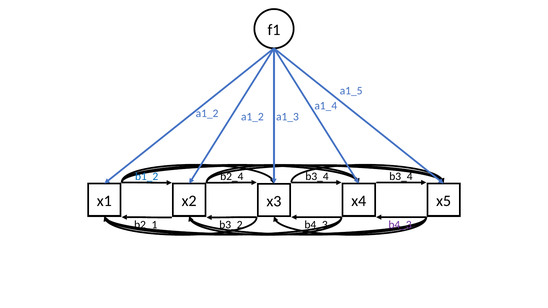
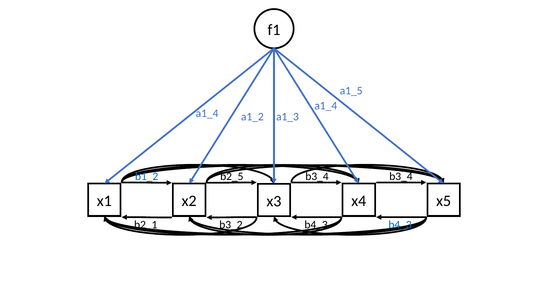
a1_2 at (207, 113): a1_2 -> a1_4
b2_4: b2_4 -> b2_5
b4_3 at (400, 225) colour: purple -> blue
